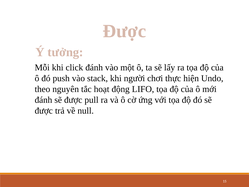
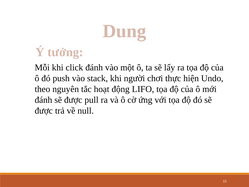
Được at (124, 31): Được -> Dung
